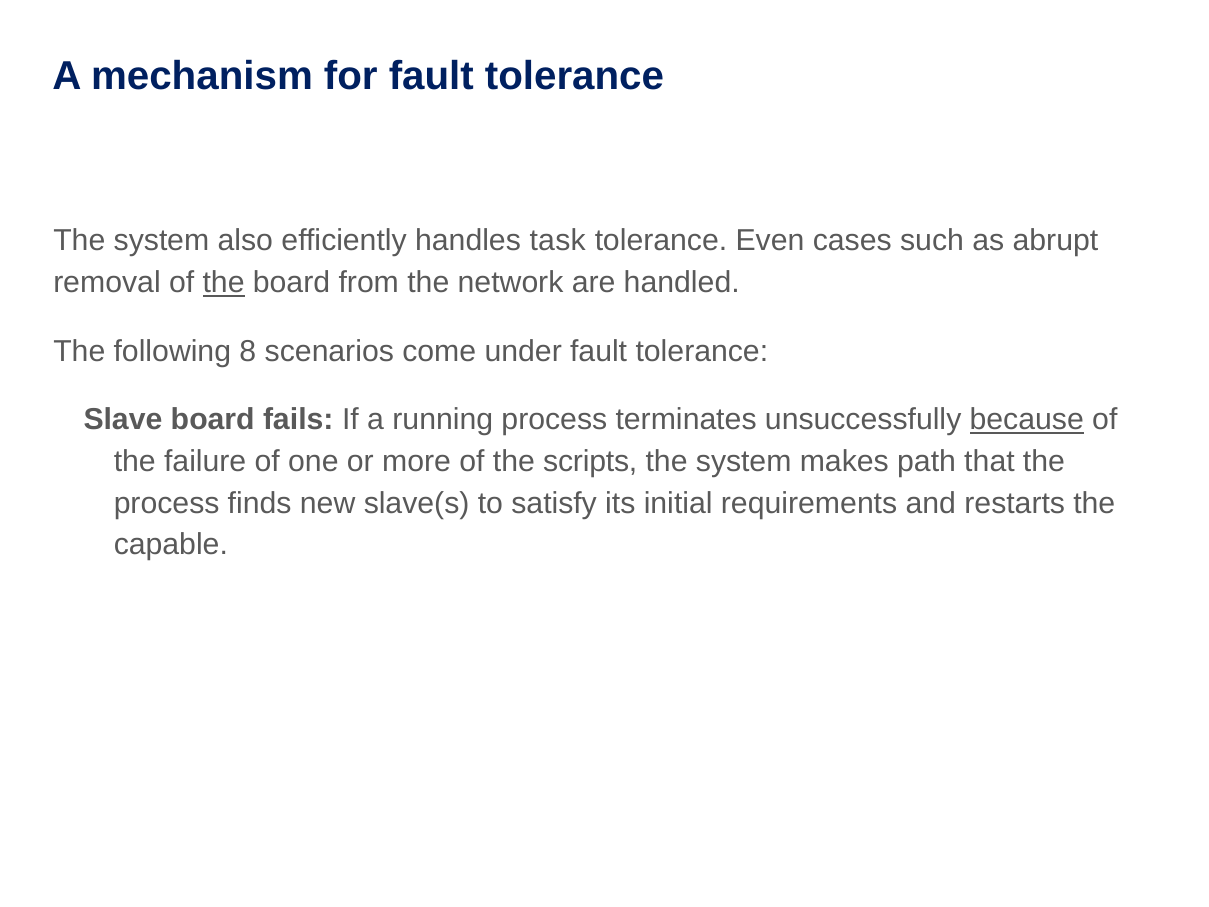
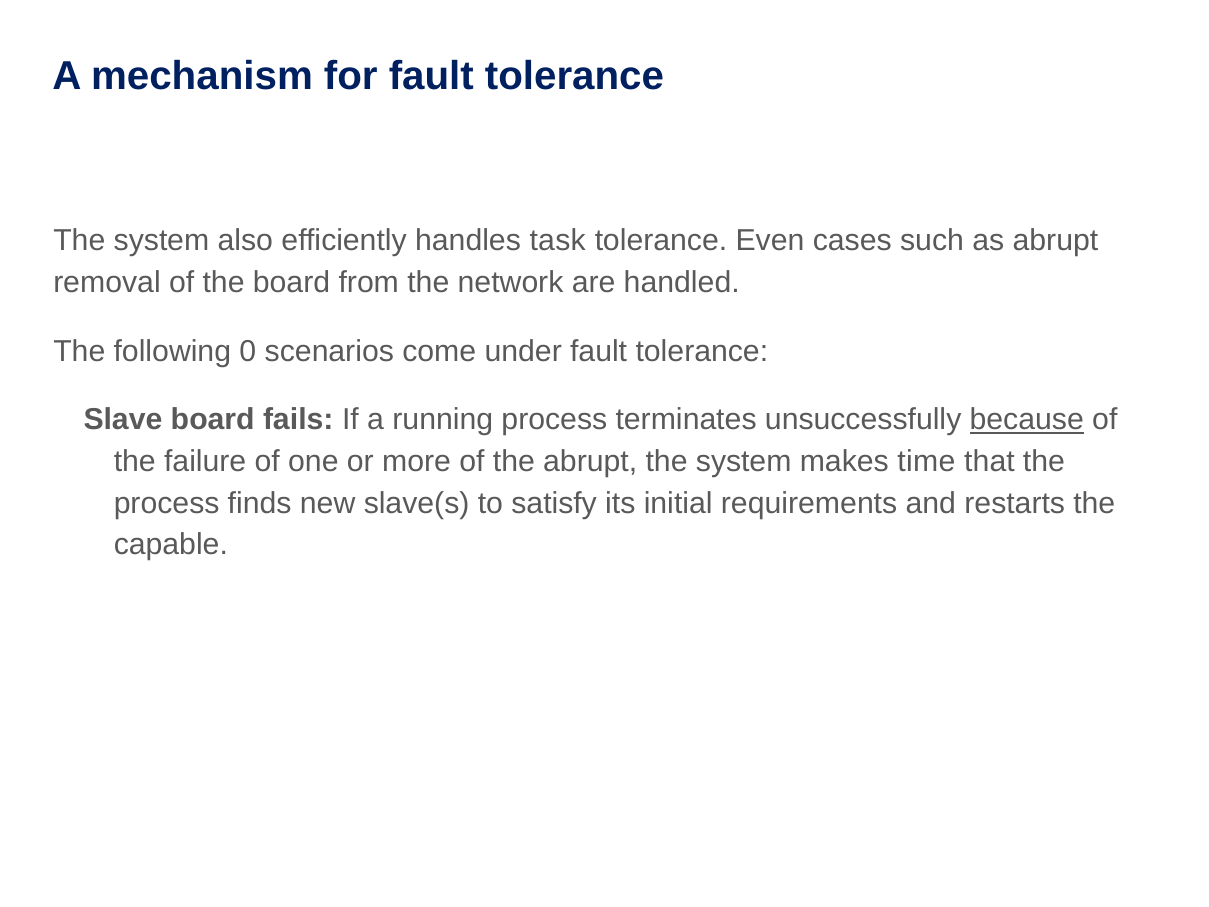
the at (224, 283) underline: present -> none
8: 8 -> 0
the scripts: scripts -> abrupt
path: path -> time
